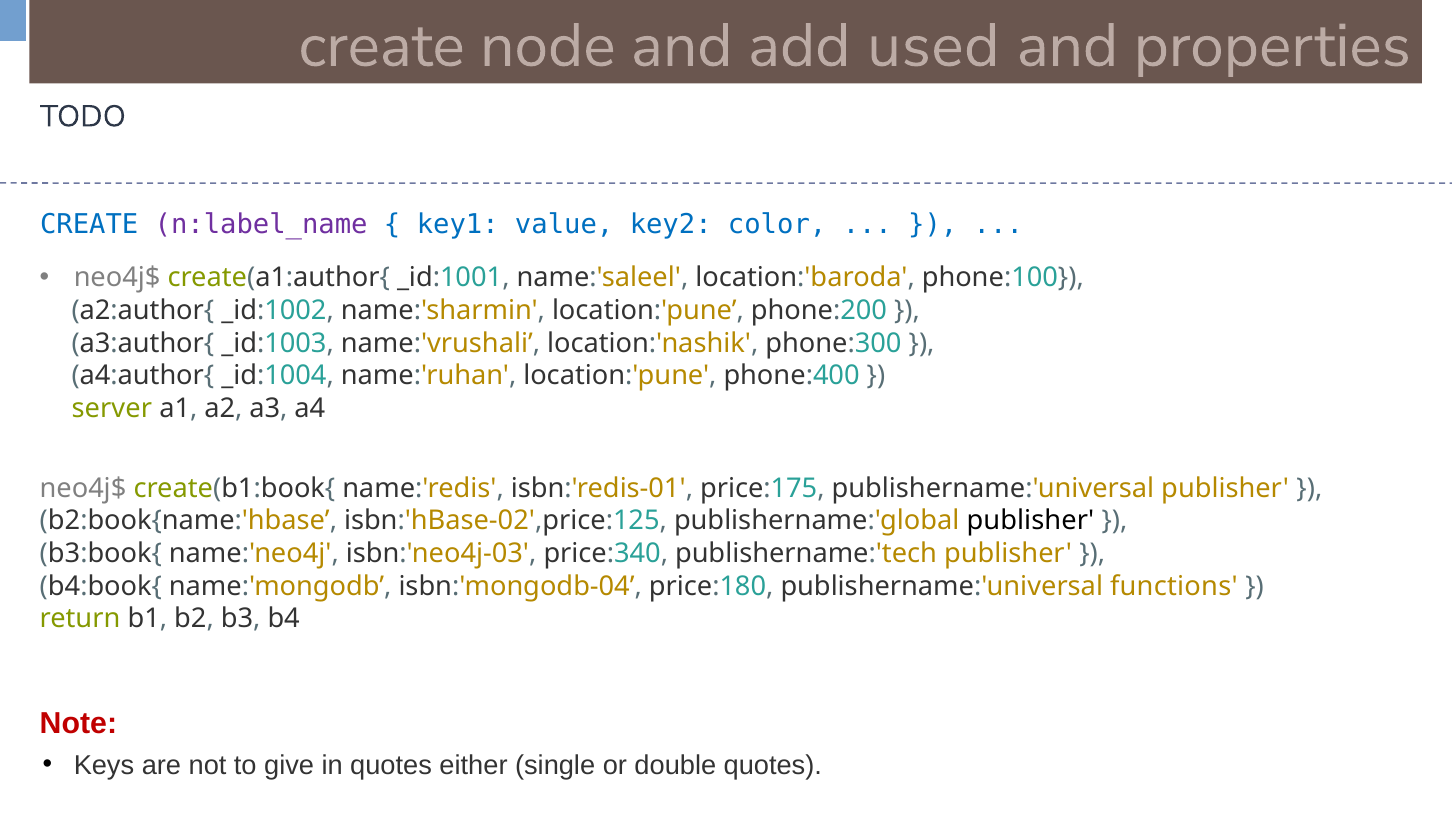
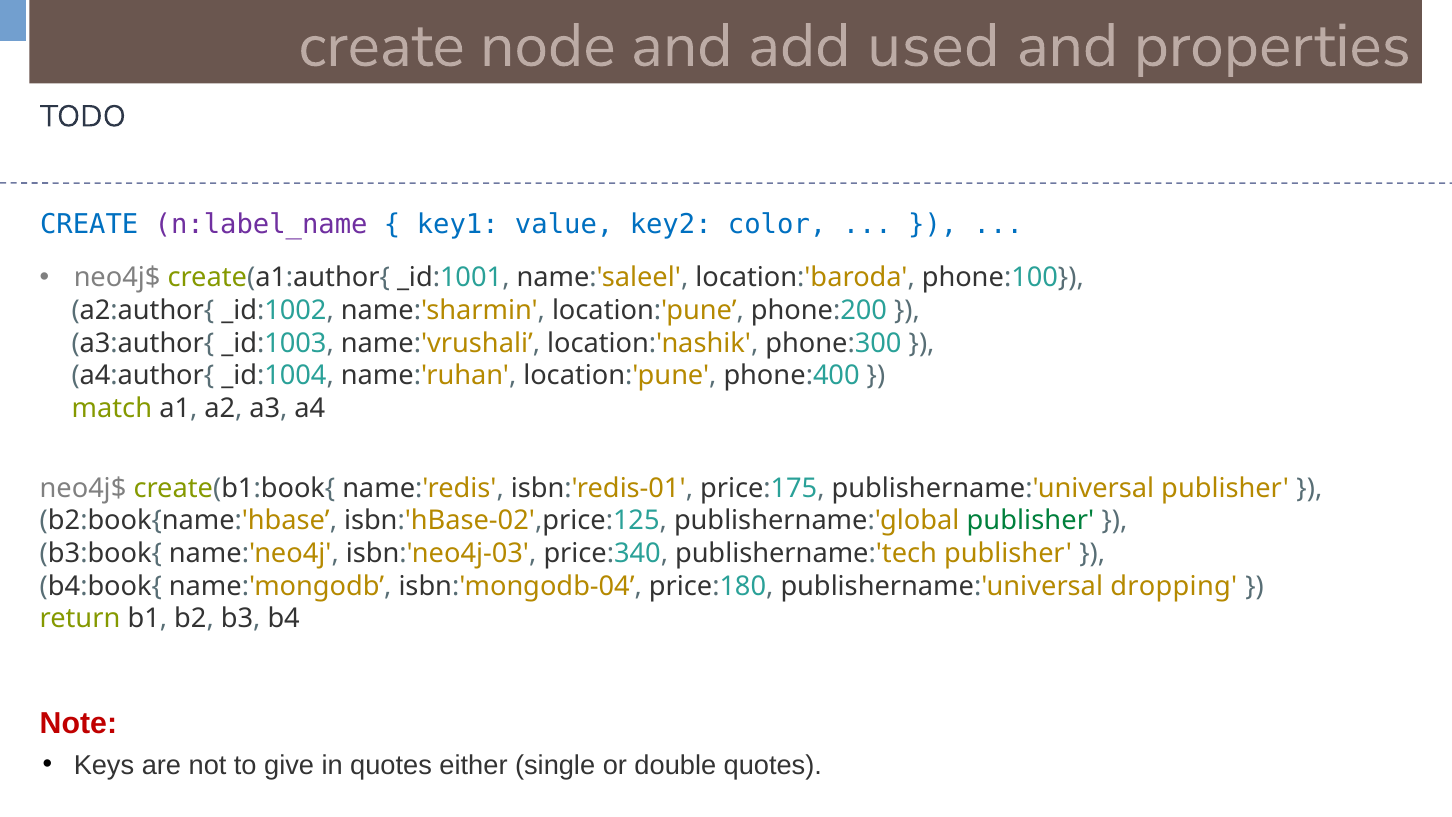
server: server -> match
publisher at (1030, 521) colour: black -> green
functions: functions -> dropping
